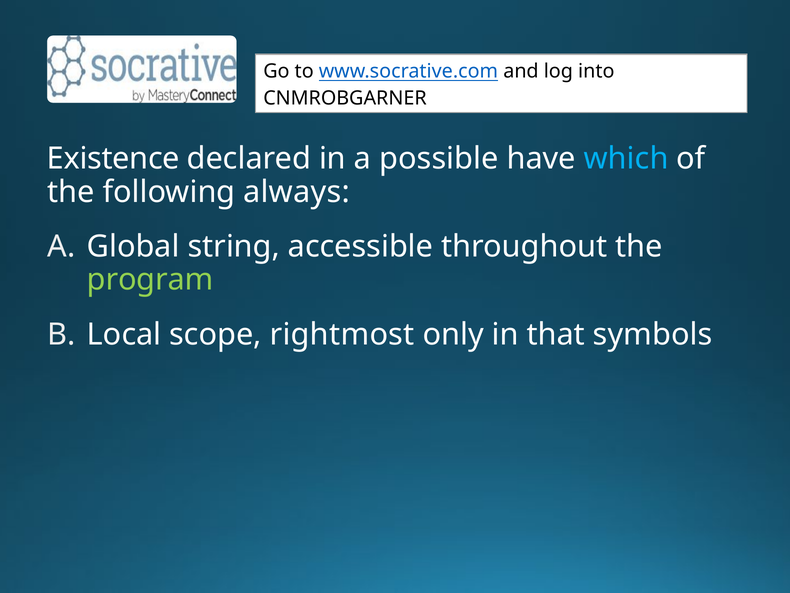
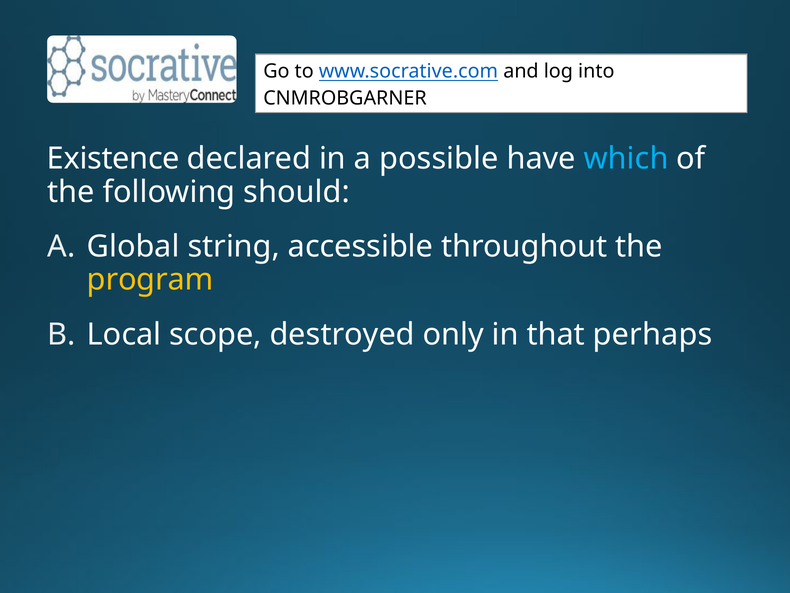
always: always -> should
program colour: light green -> yellow
rightmost: rightmost -> destroyed
symbols: symbols -> perhaps
